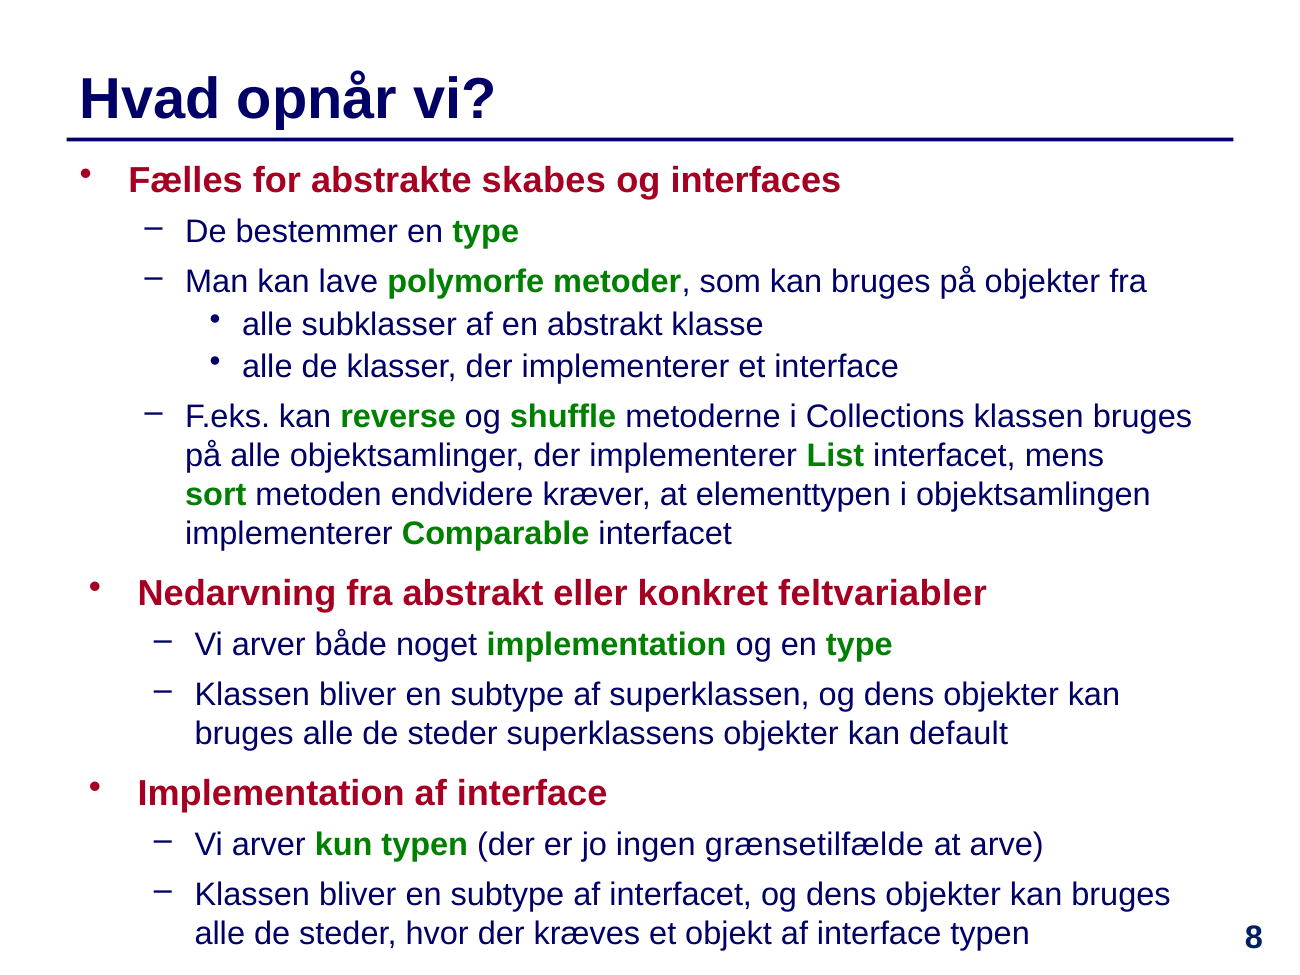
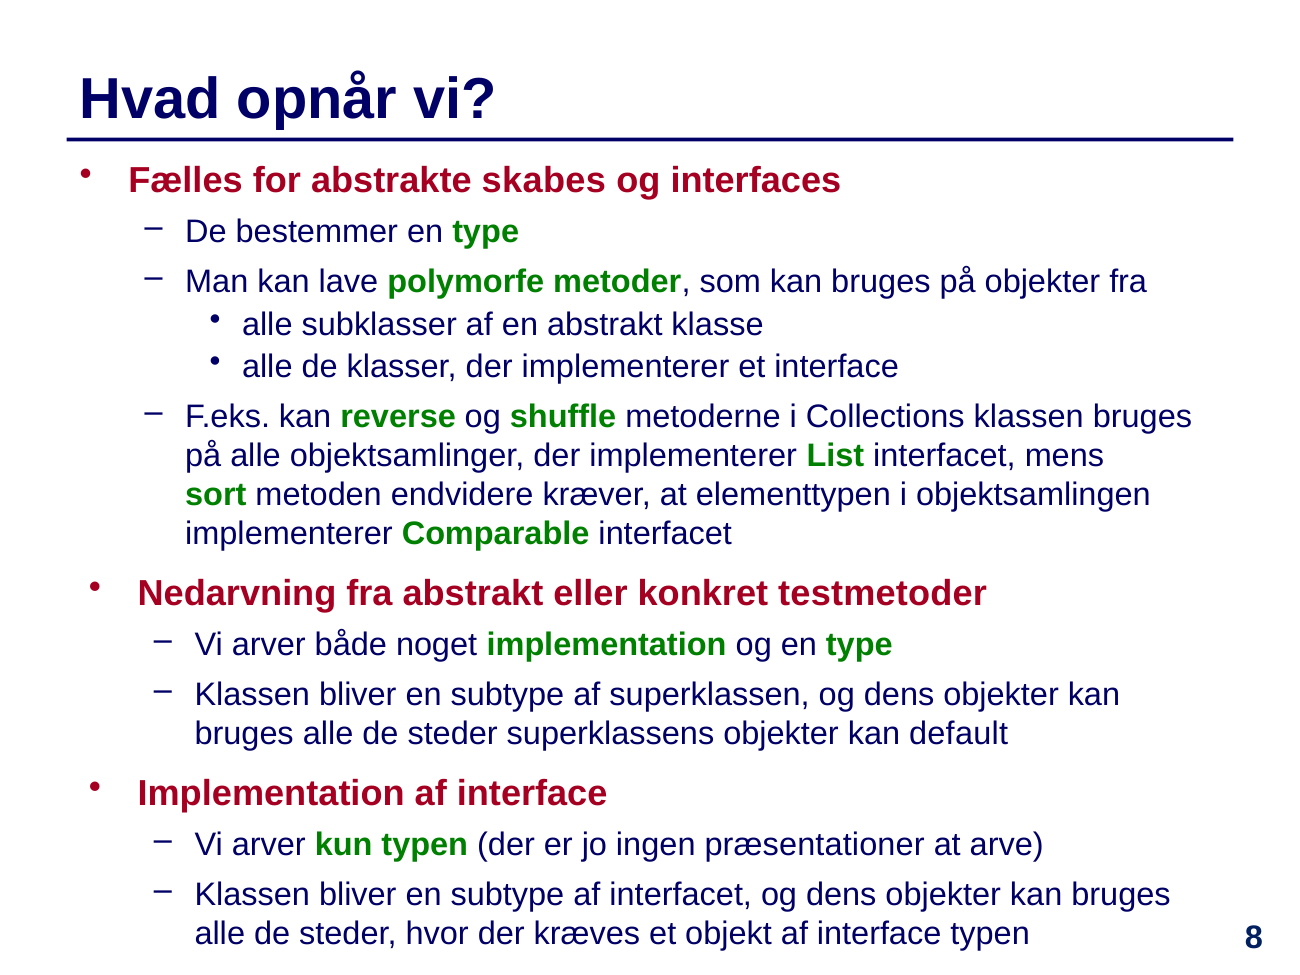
feltvariabler: feltvariabler -> testmetoder
grænsetilfælde: grænsetilfælde -> præsentationer
